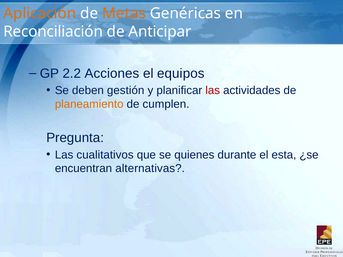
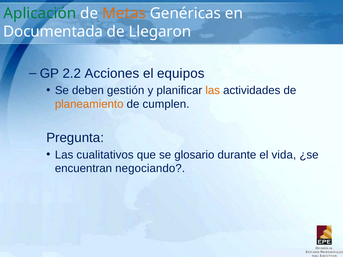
Aplicación colour: orange -> green
Reconciliación: Reconciliación -> Documentada
Anticipar: Anticipar -> Llegaron
las at (213, 91) colour: red -> orange
quienes: quienes -> glosario
esta: esta -> vida
alternativas: alternativas -> negociando
